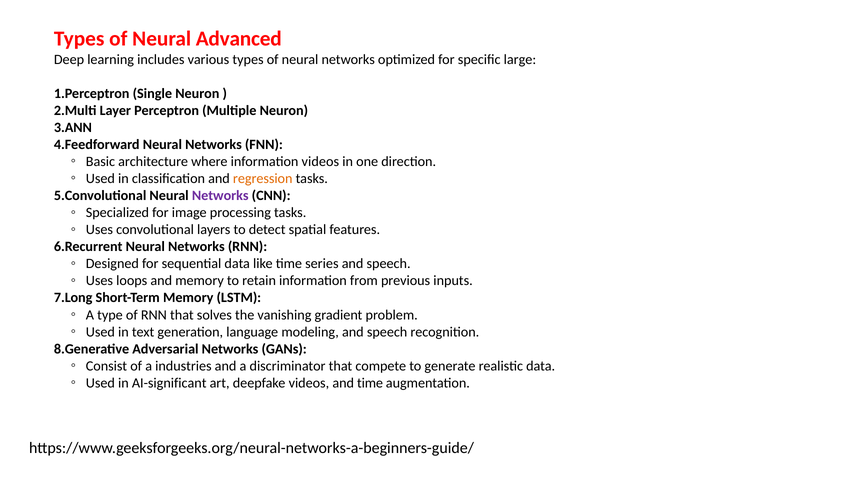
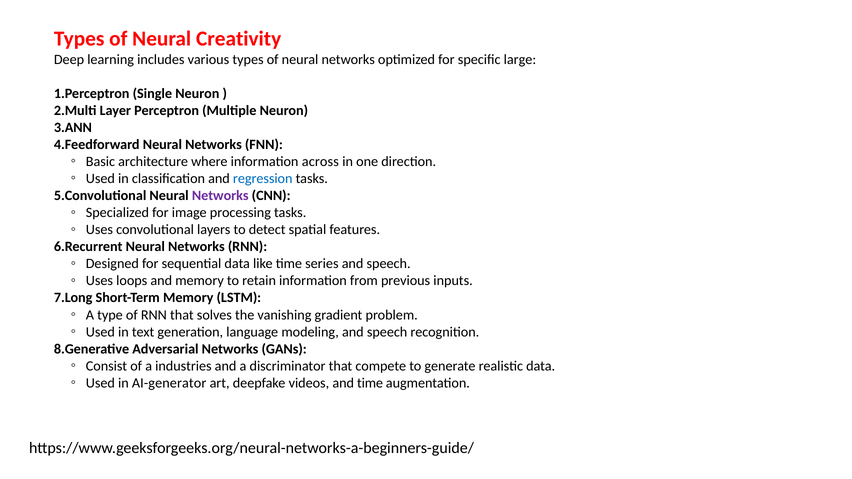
Advanced: Advanced -> Creativity
information videos: videos -> across
regression colour: orange -> blue
AI-significant: AI-significant -> AI-generator
